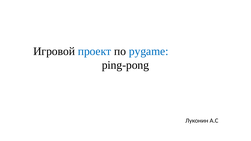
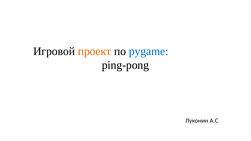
проект colour: blue -> orange
